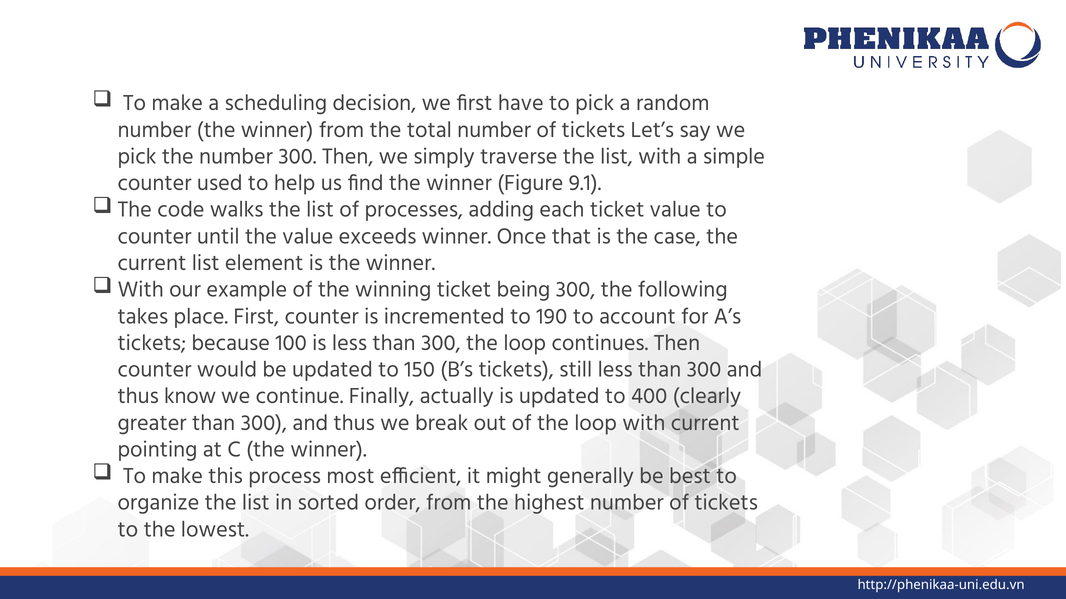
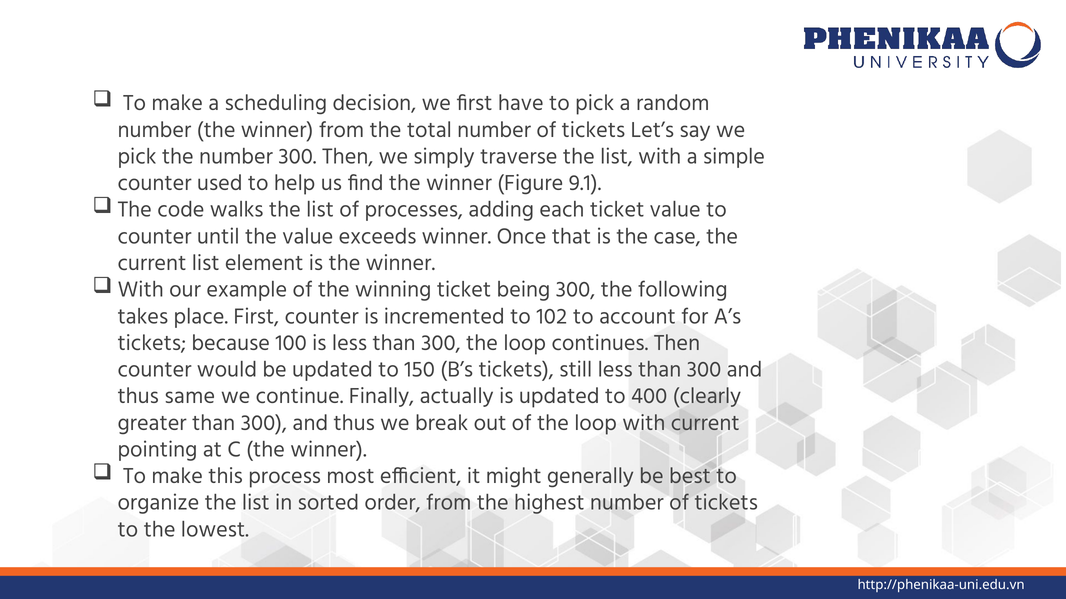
190: 190 -> 102
know: know -> same
